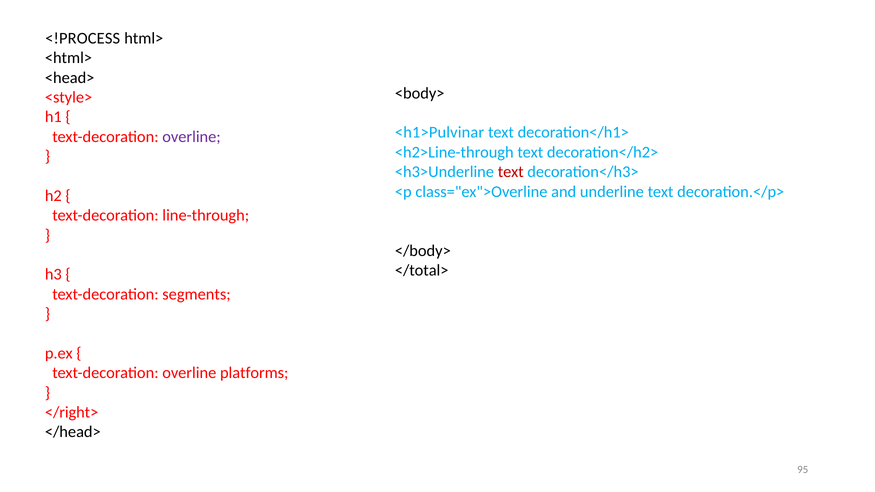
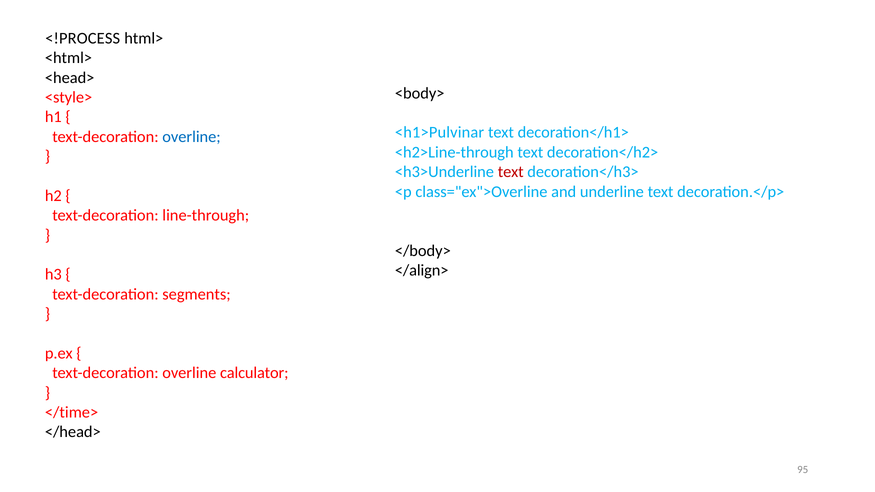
overline at (192, 137) colour: purple -> blue
</total>: </total> -> </align>
platforms: platforms -> calculator
</right>: </right> -> </time>
